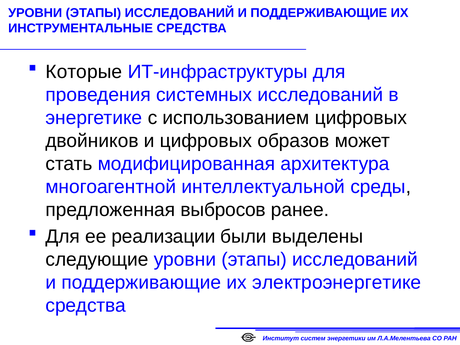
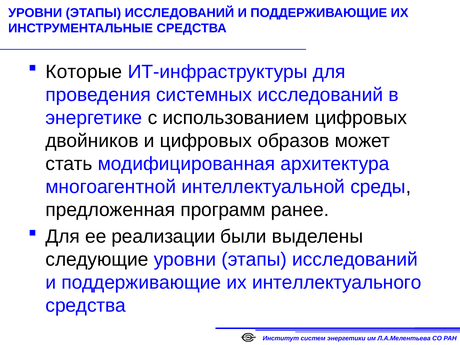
выбросов: выбросов -> программ
электроэнергетике: электроэнергетике -> интеллектуального
